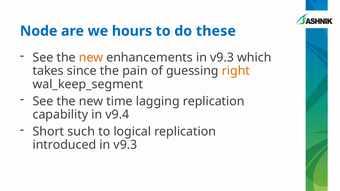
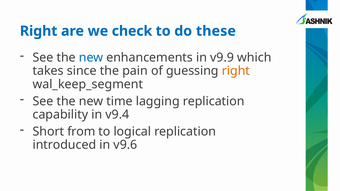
Node at (39, 31): Node -> Right
hours: hours -> check
new at (91, 58) colour: orange -> blue
enhancements in v9.3: v9.3 -> v9.9
such: such -> from
introduced in v9.3: v9.3 -> v9.6
